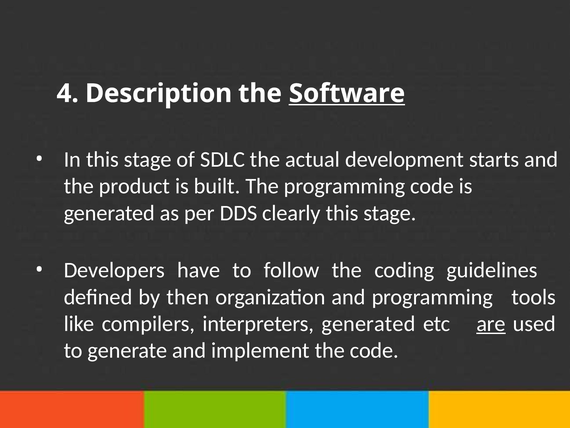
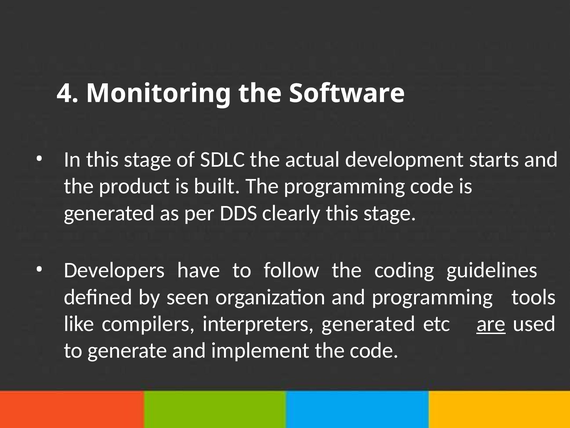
Description: Description -> Monitoring
Software underline: present -> none
then: then -> seen
